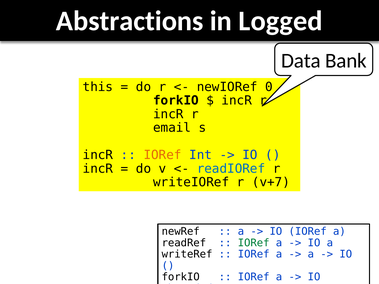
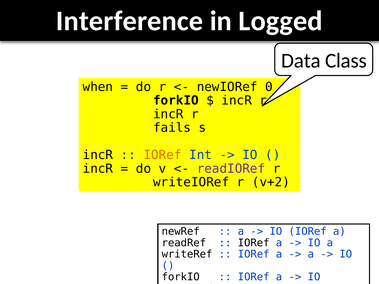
Abstractions: Abstractions -> Interference
Bank: Bank -> Class
this: this -> when
email: email -> fails
readIORef colour: blue -> purple
v+7: v+7 -> v+2
IORef at (254, 243) colour: green -> black
